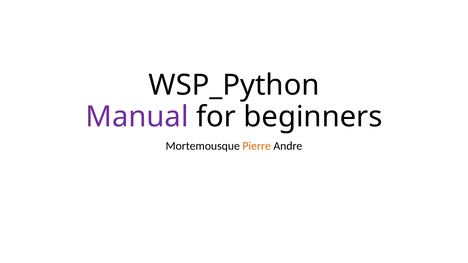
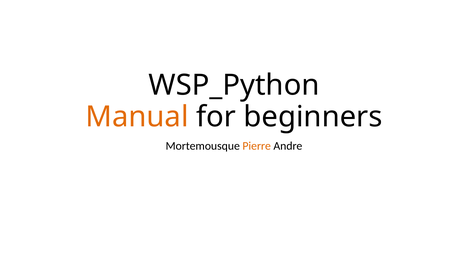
Manual colour: purple -> orange
